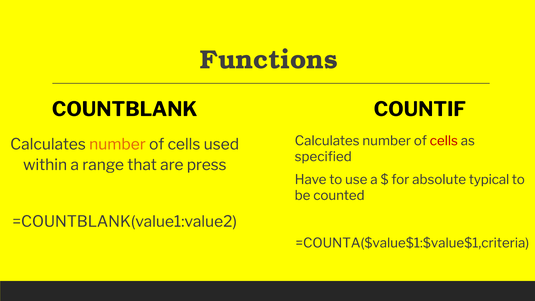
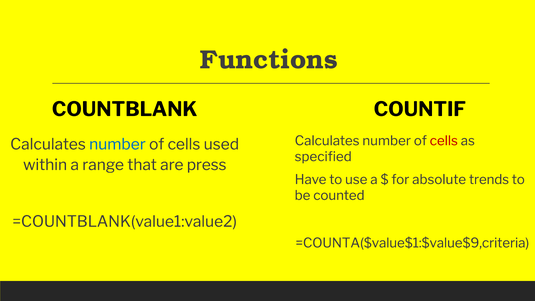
number at (117, 144) colour: orange -> blue
typical: typical -> trends
=COUNTA($value$1:$value$1,criteria: =COUNTA($value$1:$value$1,criteria -> =COUNTA($value$1:$value$9,criteria
